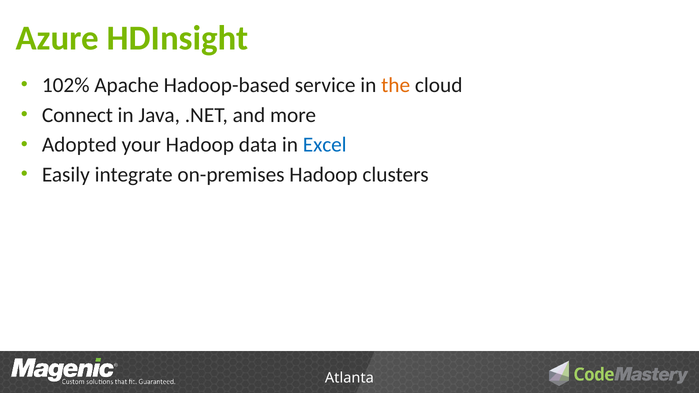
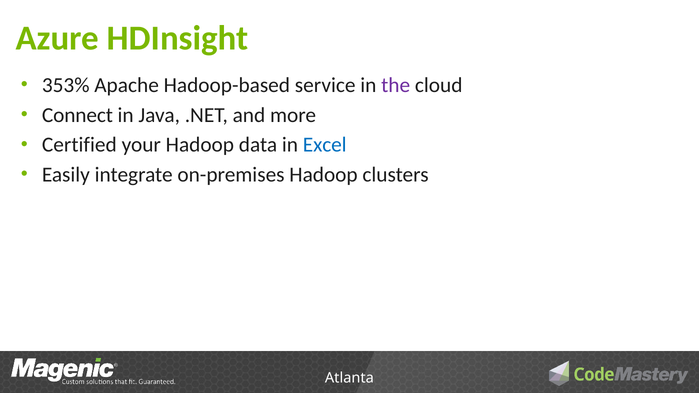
102%: 102% -> 353%
the colour: orange -> purple
Adopted: Adopted -> Certified
